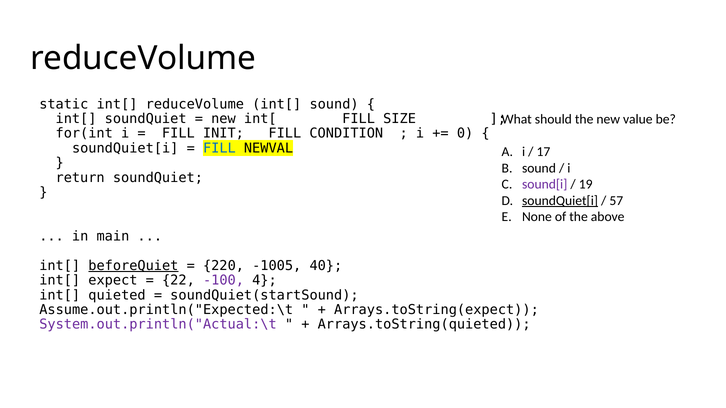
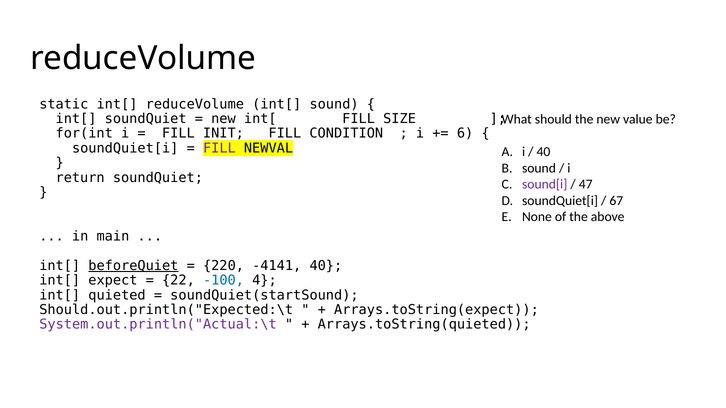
0: 0 -> 6
FILL at (219, 148) colour: blue -> purple
17 at (543, 152): 17 -> 40
19: 19 -> 47
soundQuiet[i at (560, 201) underline: present -> none
57: 57 -> 67
-1005: -1005 -> -4141
-100 colour: purple -> blue
Assume.out.println("Expected:\t: Assume.out.println("Expected:\t -> Should.out.println("Expected:\t
